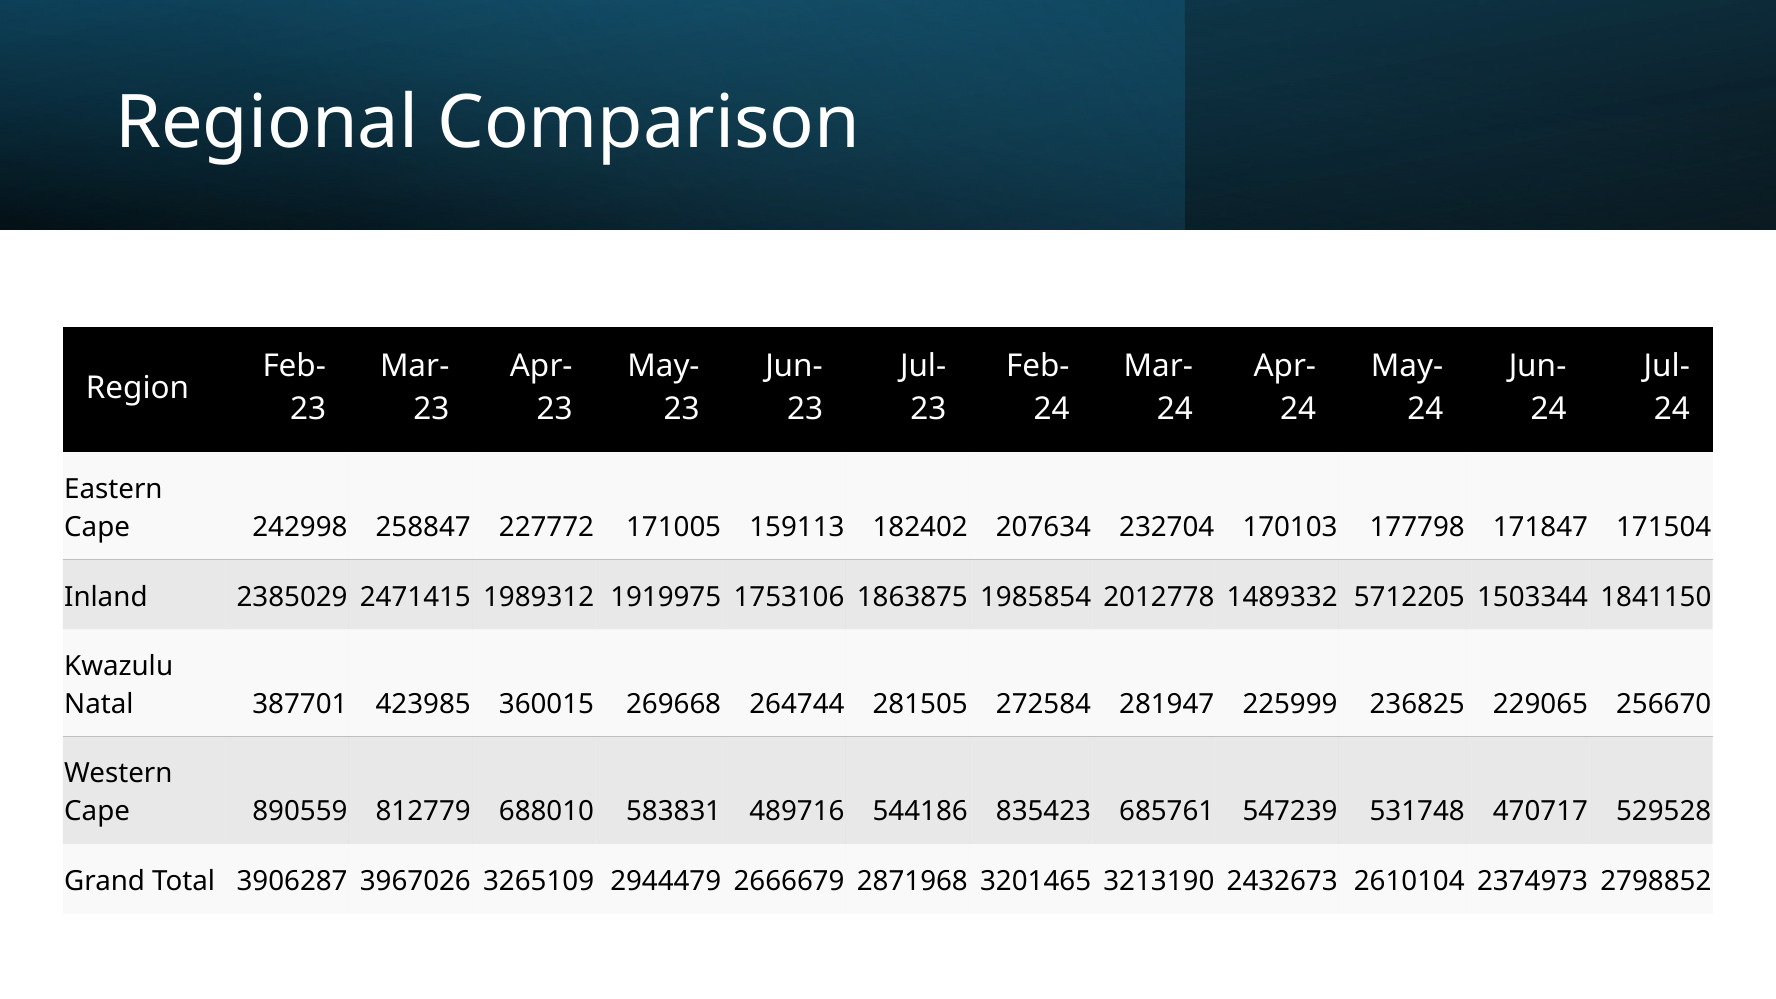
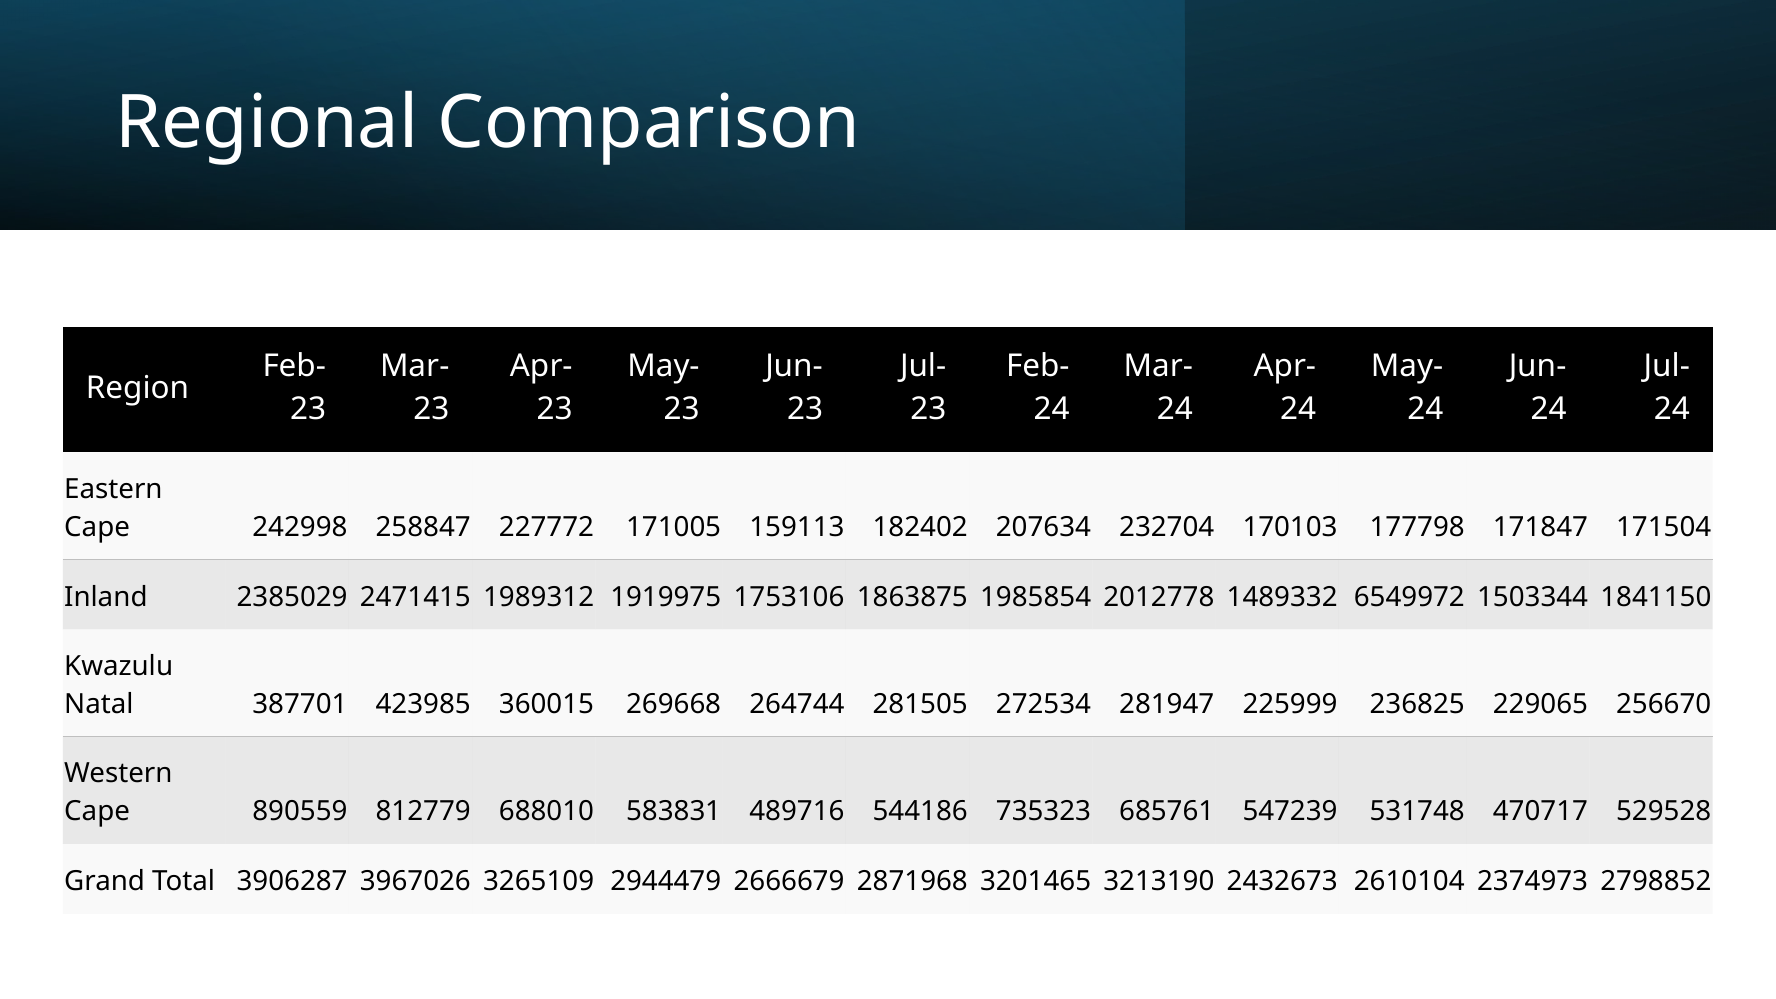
5712205: 5712205 -> 6549972
272584: 272584 -> 272534
835423: 835423 -> 735323
